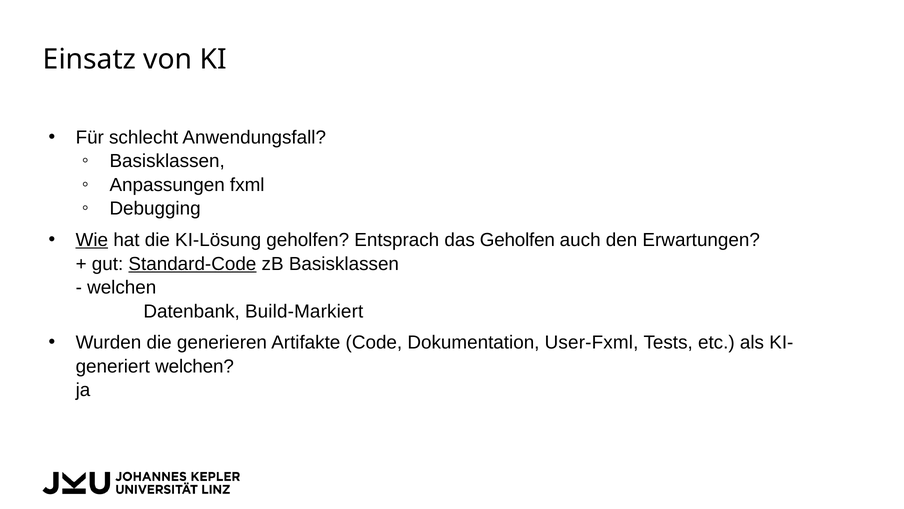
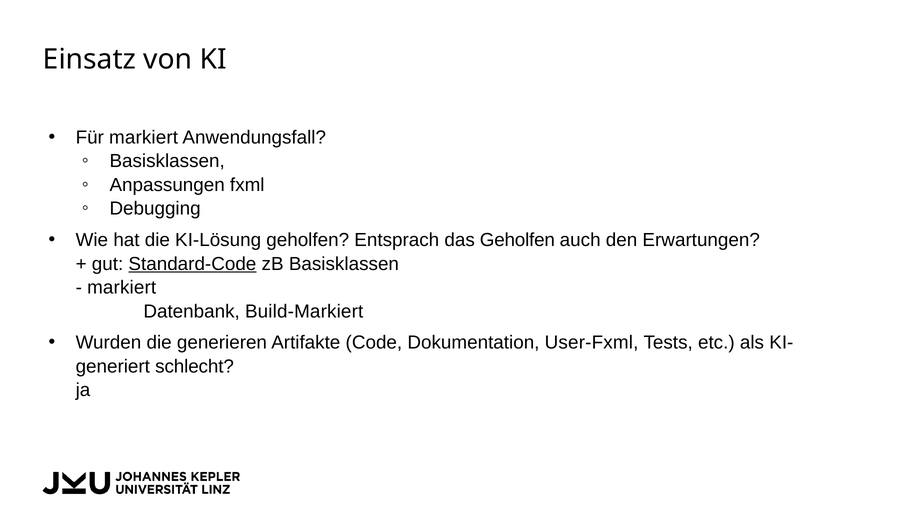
Für schlecht: schlecht -> markiert
Wie underline: present -> none
welchen at (122, 287): welchen -> markiert
welchen at (195, 366): welchen -> schlecht
